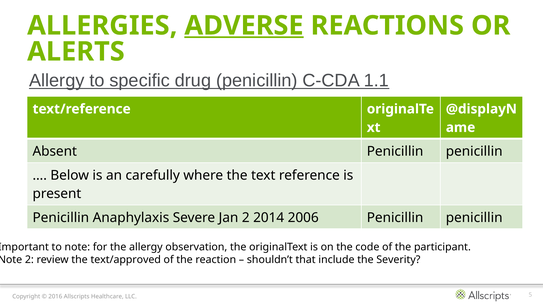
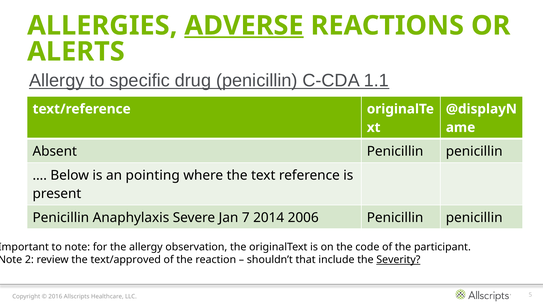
carefully: carefully -> pointing
Jan 2: 2 -> 7
Severity underline: none -> present
